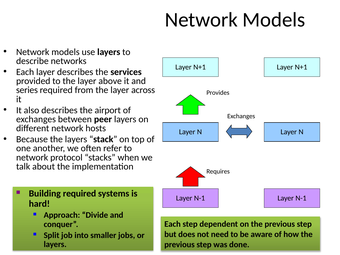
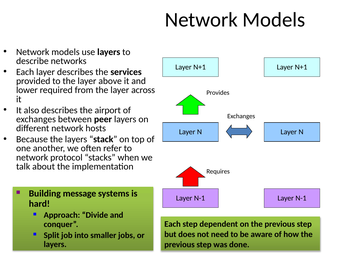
series: series -> lower
Building required: required -> message
